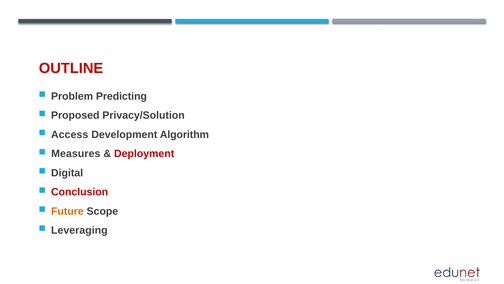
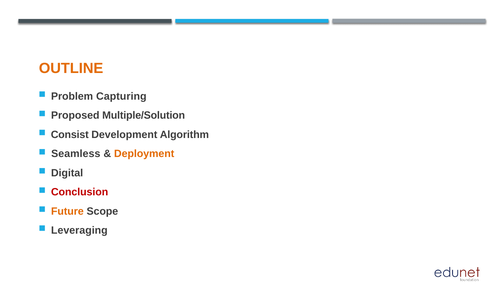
OUTLINE colour: red -> orange
Predicting: Predicting -> Capturing
Privacy/Solution: Privacy/Solution -> Multiple/Solution
Access: Access -> Consist
Measures: Measures -> Seamless
Deployment colour: red -> orange
